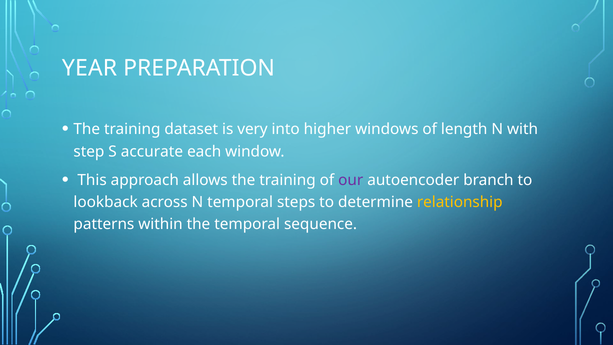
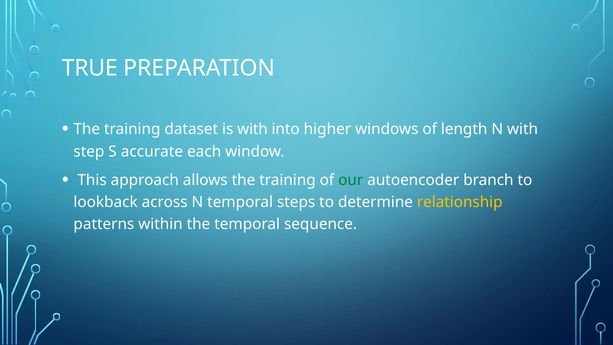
YEAR: YEAR -> TRUE
is very: very -> with
our colour: purple -> green
